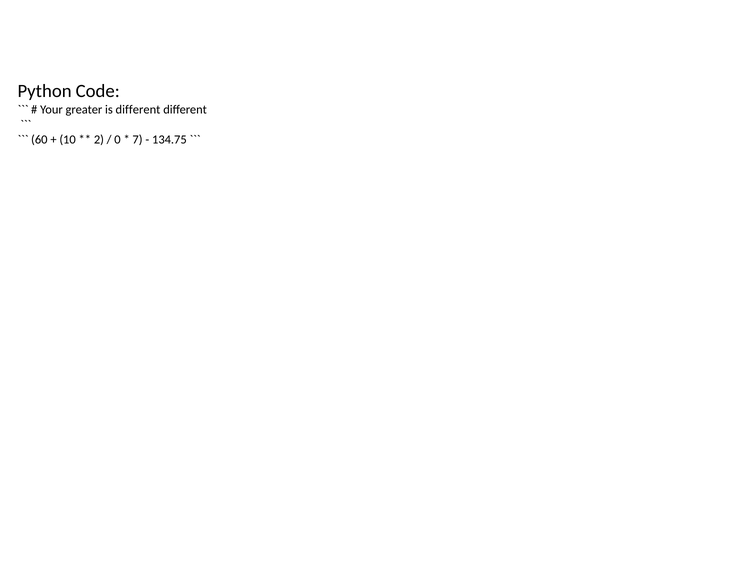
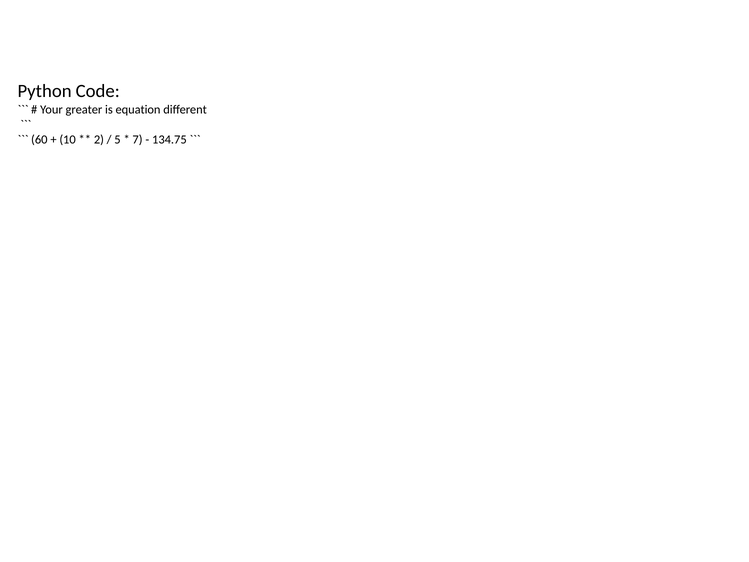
is different: different -> equation
0: 0 -> 5
